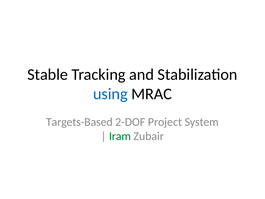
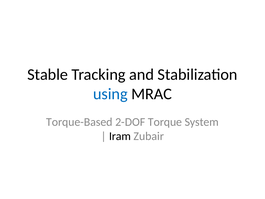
Targets-Based: Targets-Based -> Torque-Based
Project: Project -> Torque
Iram colour: green -> black
